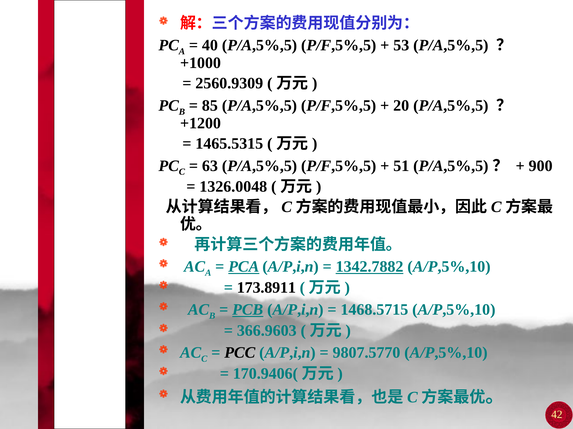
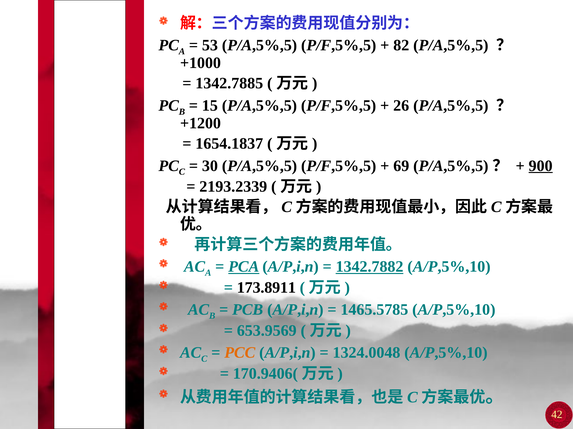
40: 40 -> 53
53: 53 -> 82
2560.9309: 2560.9309 -> 1342.7885
85: 85 -> 15
20: 20 -> 26
1465.5315: 1465.5315 -> 1654.1837
63: 63 -> 30
51: 51 -> 69
900 underline: none -> present
1326.0048: 1326.0048 -> 2193.2339
PCB underline: present -> none
1468.5715: 1468.5715 -> 1465.5785
366.9603: 366.9603 -> 653.9569
PCC colour: black -> orange
9807.5770: 9807.5770 -> 1324.0048
